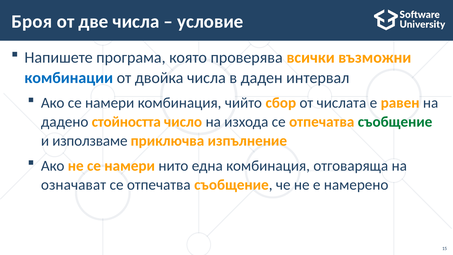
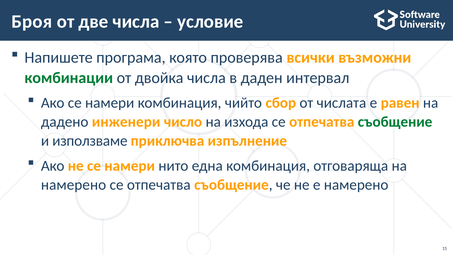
комбинации colour: blue -> green
стойността: стойността -> инженери
означават at (74, 185): означават -> намерено
